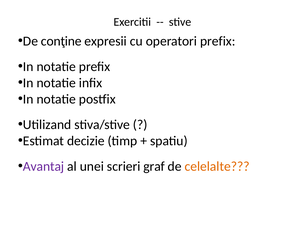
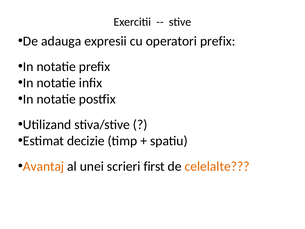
conţine: conţine -> adauga
Avantaj colour: purple -> orange
graf: graf -> first
